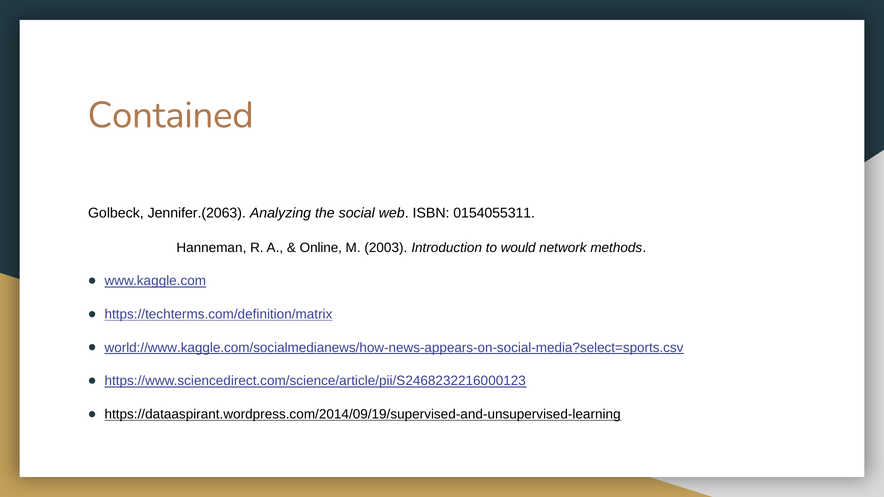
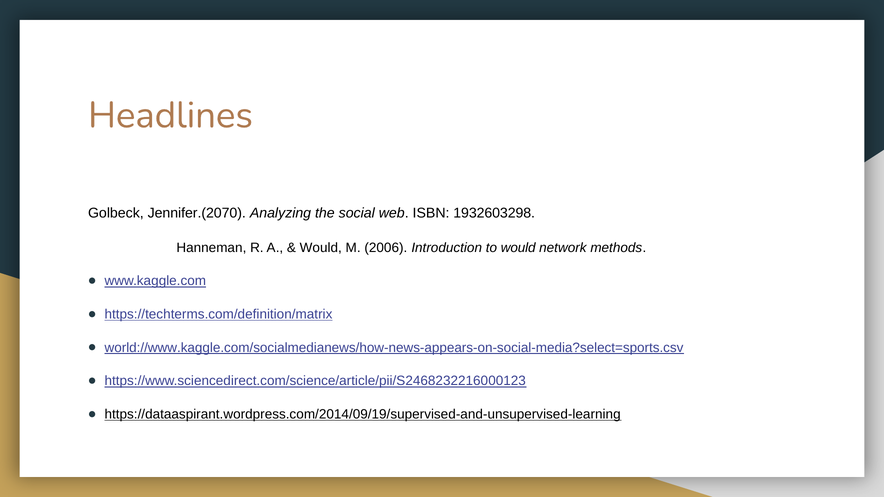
Contained: Contained -> Headlines
Jennifer.(2063: Jennifer.(2063 -> Jennifer.(2070
0154055311: 0154055311 -> 1932603298
Online at (321, 248): Online -> Would
2003: 2003 -> 2006
